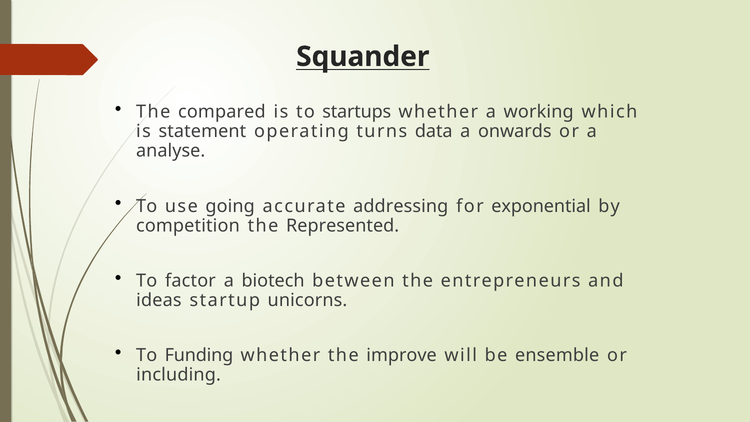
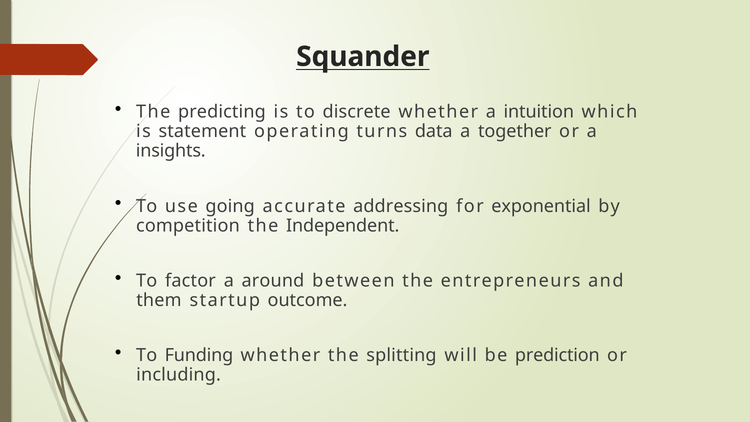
compared: compared -> predicting
startups: startups -> discrete
working: working -> intuition
onwards: onwards -> together
analyse: analyse -> insights
Represented: Represented -> Independent
biotech: biotech -> around
ideas: ideas -> them
unicorns: unicorns -> outcome
improve: improve -> splitting
ensemble: ensemble -> prediction
